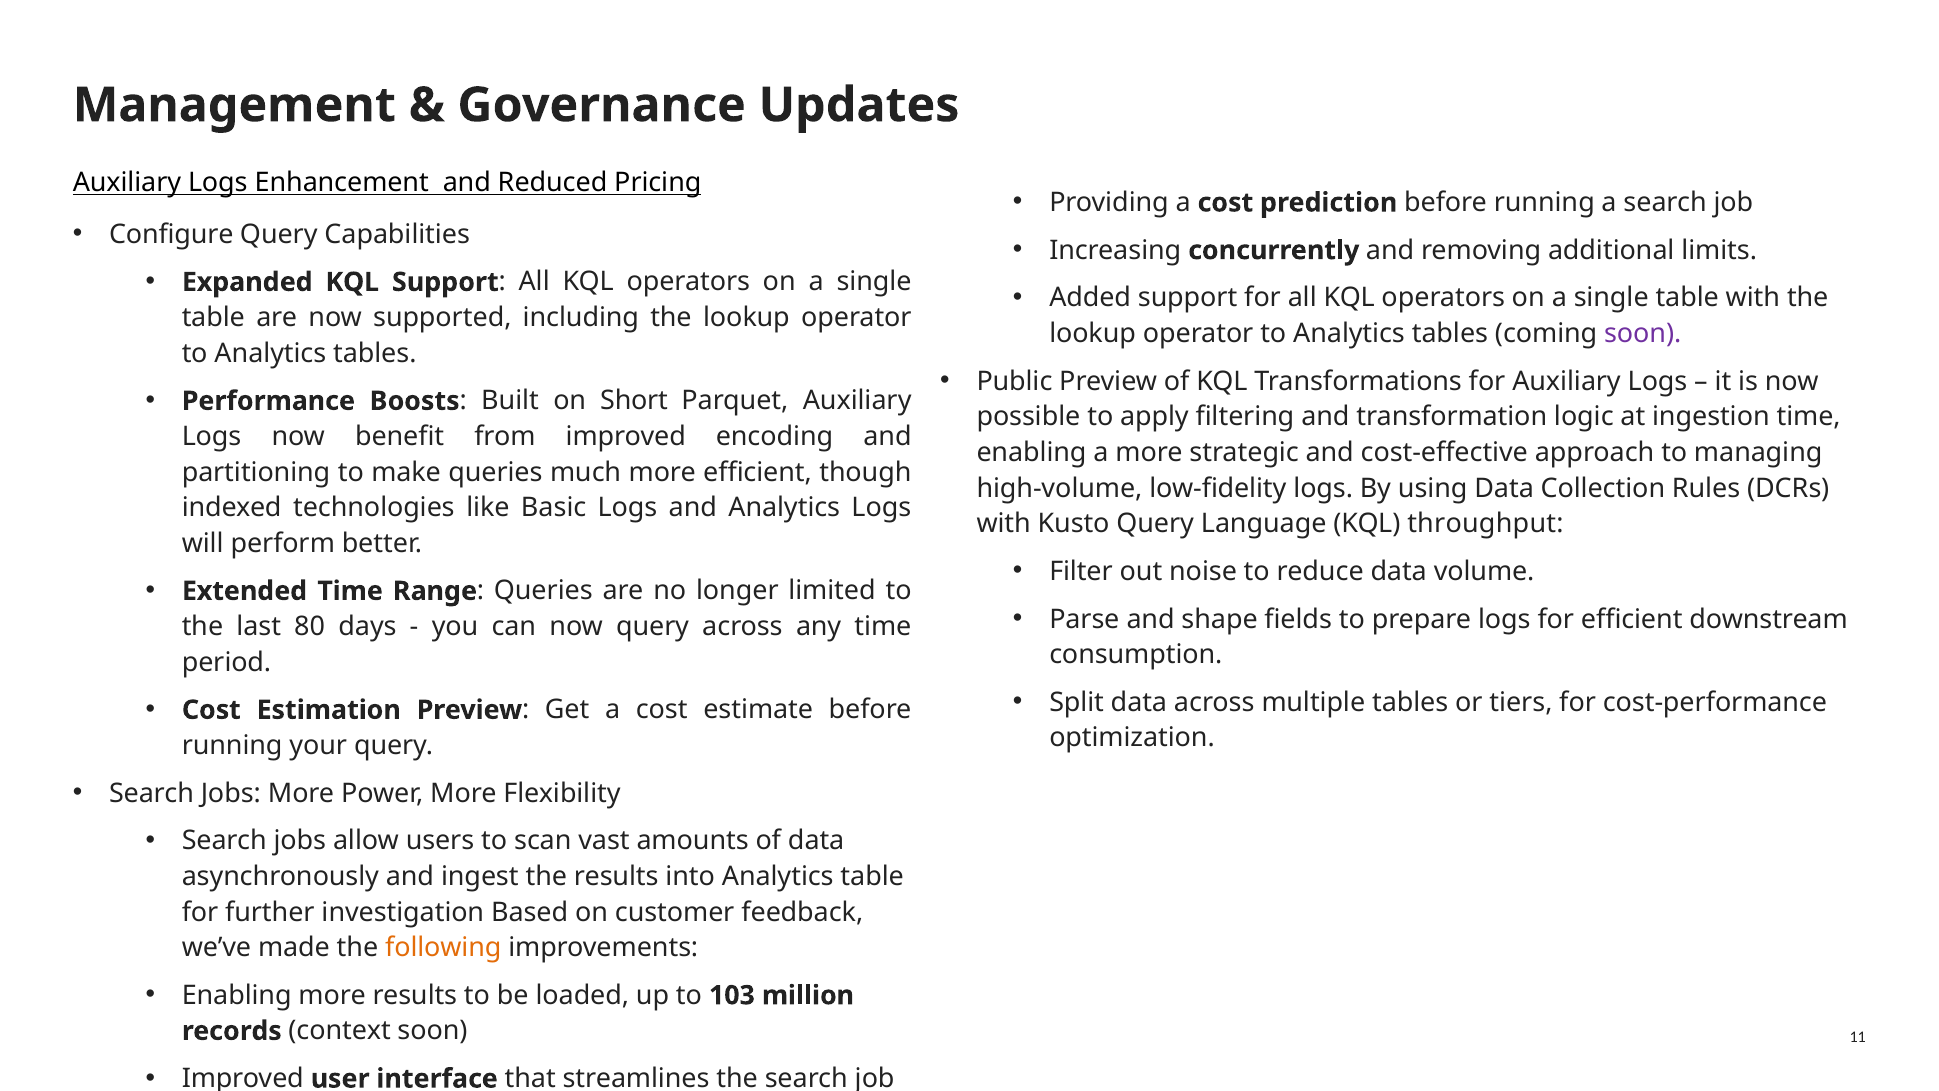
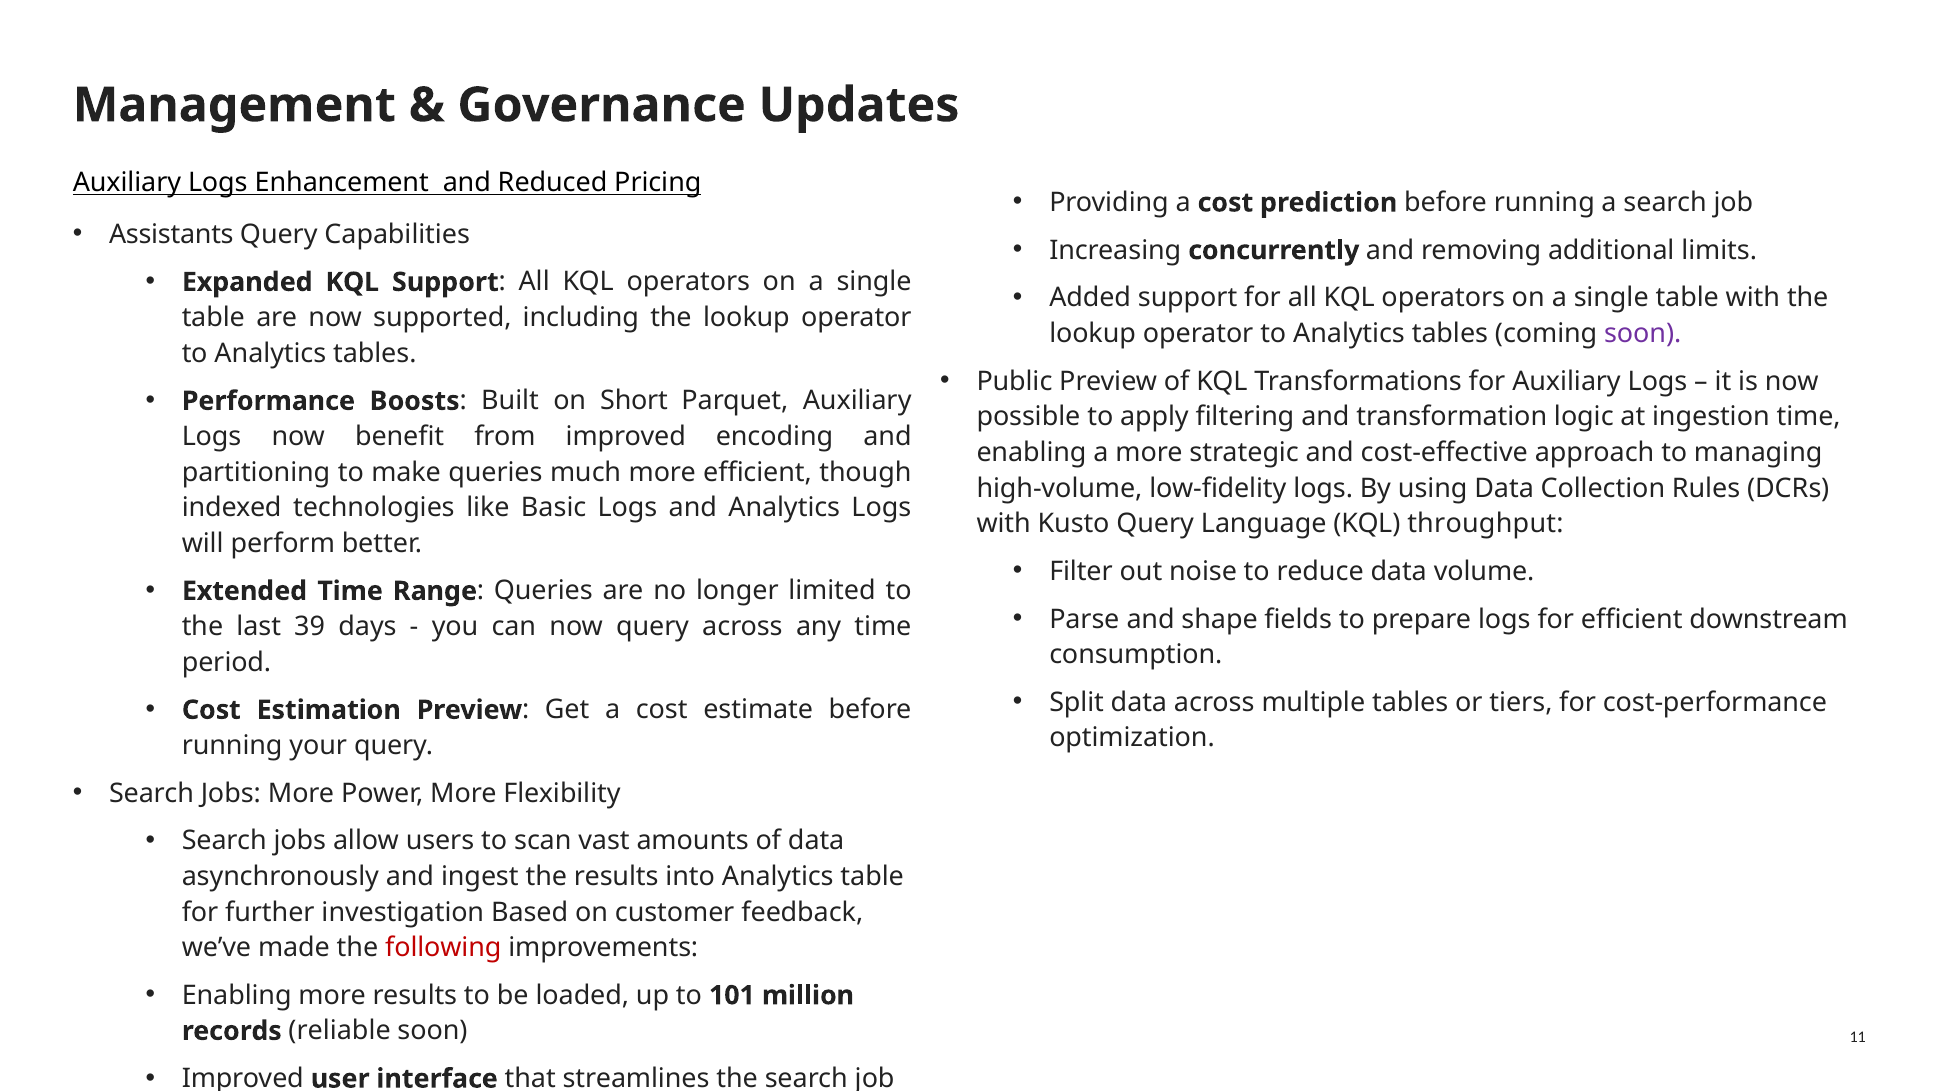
Configure: Configure -> Assistants
80: 80 -> 39
following colour: orange -> red
103: 103 -> 101
context: context -> reliable
